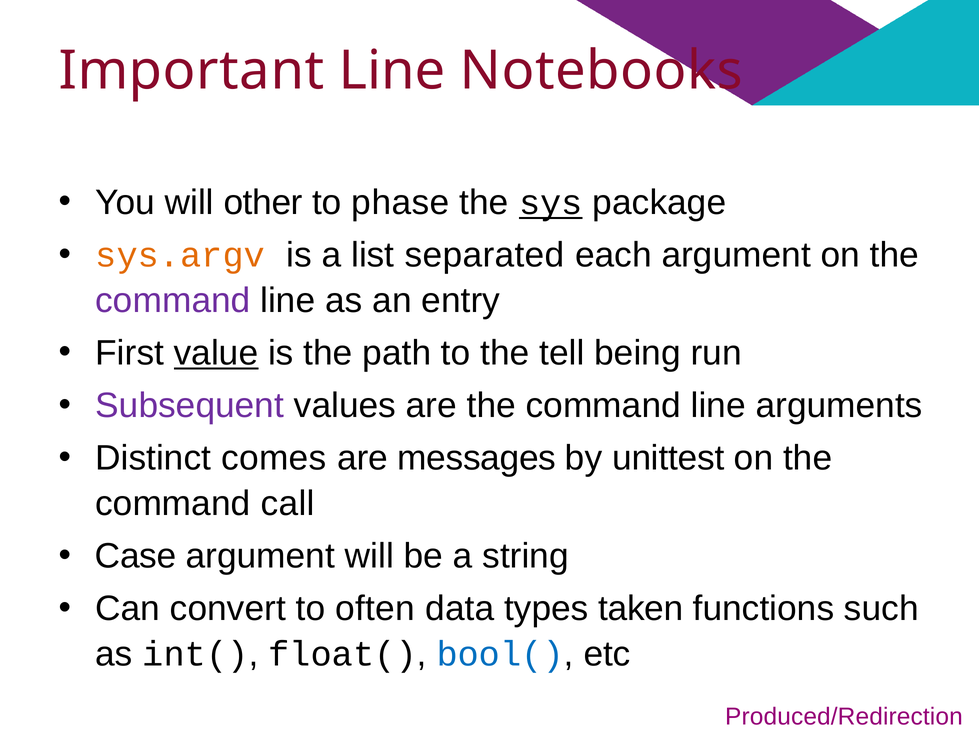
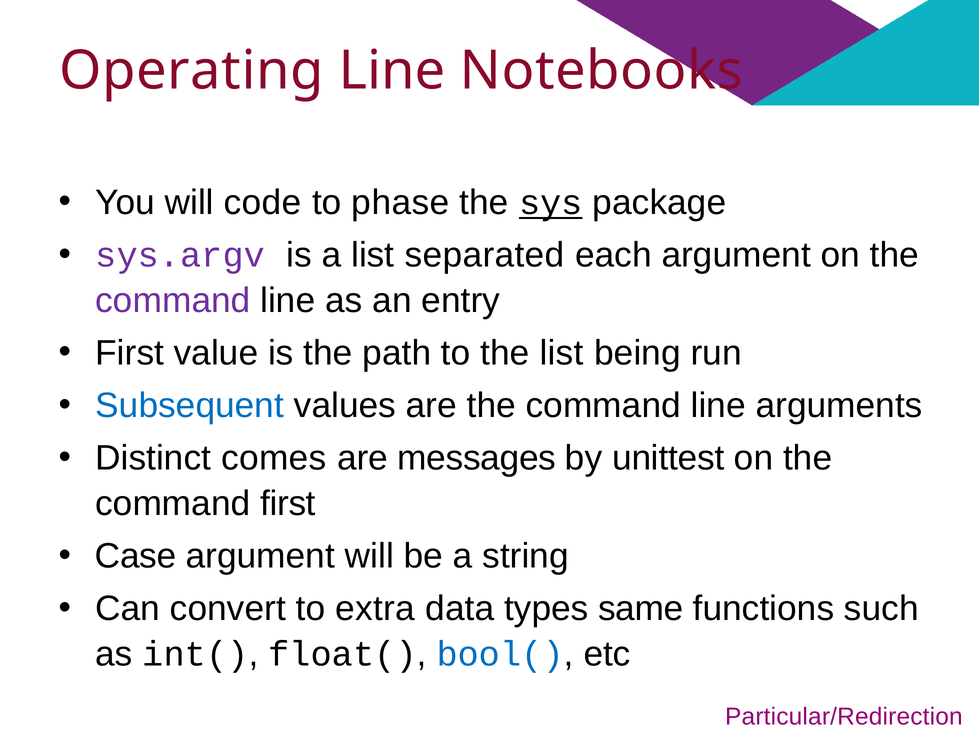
Important: Important -> Operating
other: other -> code
sys.argv colour: orange -> purple
value underline: present -> none
the tell: tell -> list
Subsequent colour: purple -> blue
command call: call -> first
often: often -> extra
taken: taken -> same
Produced/Redirection: Produced/Redirection -> Particular/Redirection
